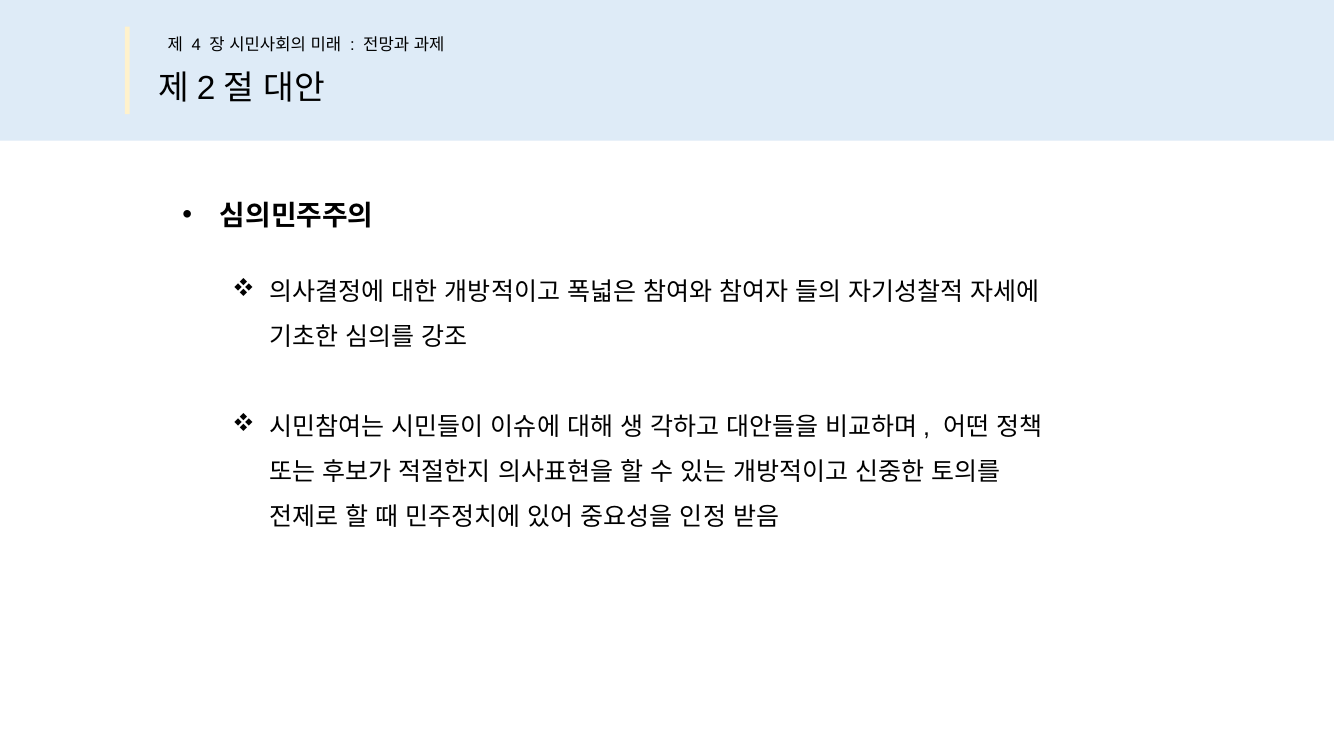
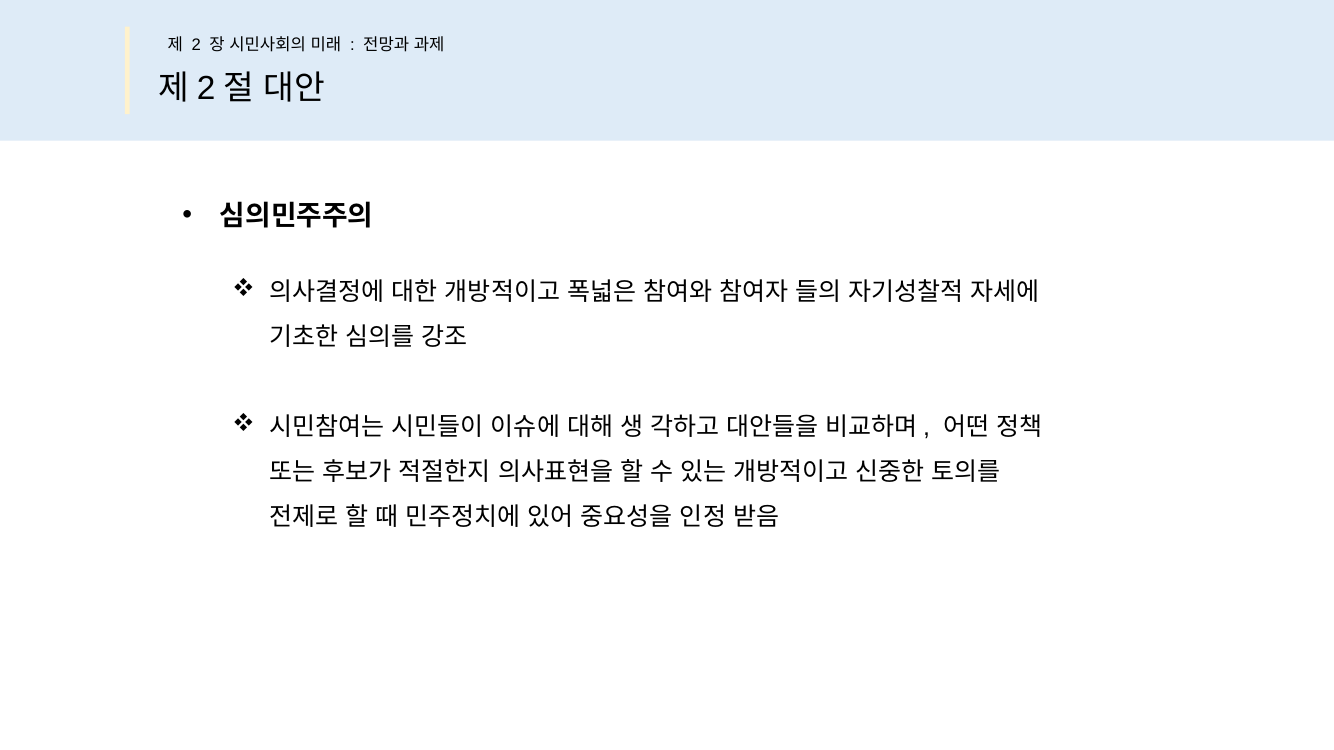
4: 4 -> 2
